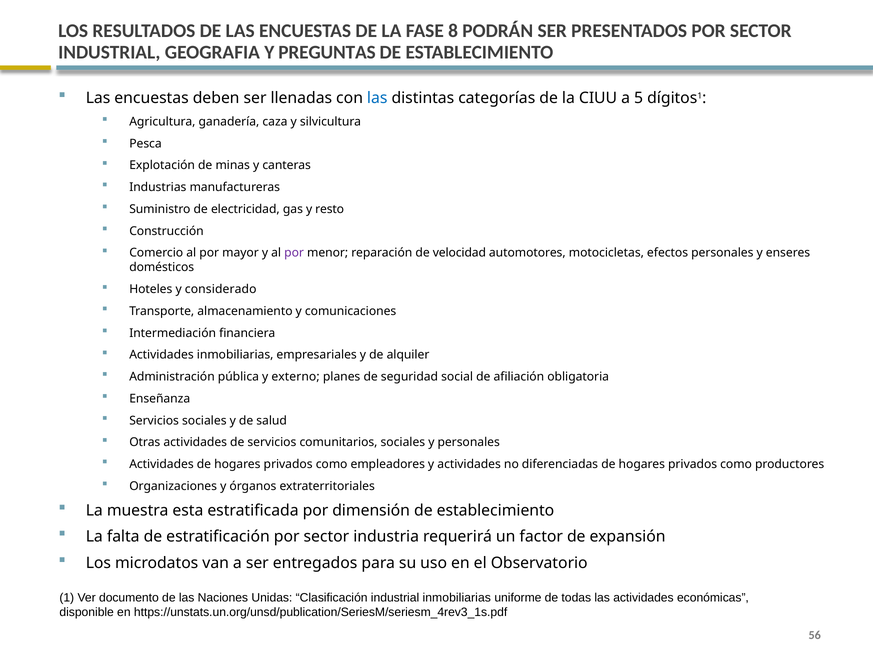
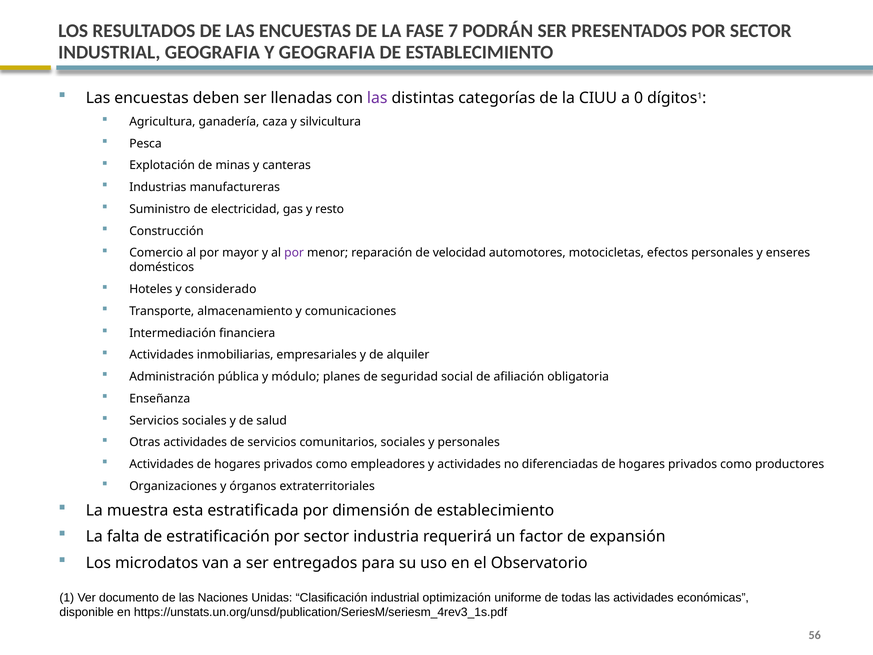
8: 8 -> 7
Y PREGUNTAS: PREGUNTAS -> GEOGRAFIA
las at (377, 98) colour: blue -> purple
5: 5 -> 0
externo: externo -> módulo
industrial inmobiliarias: inmobiliarias -> optimización
